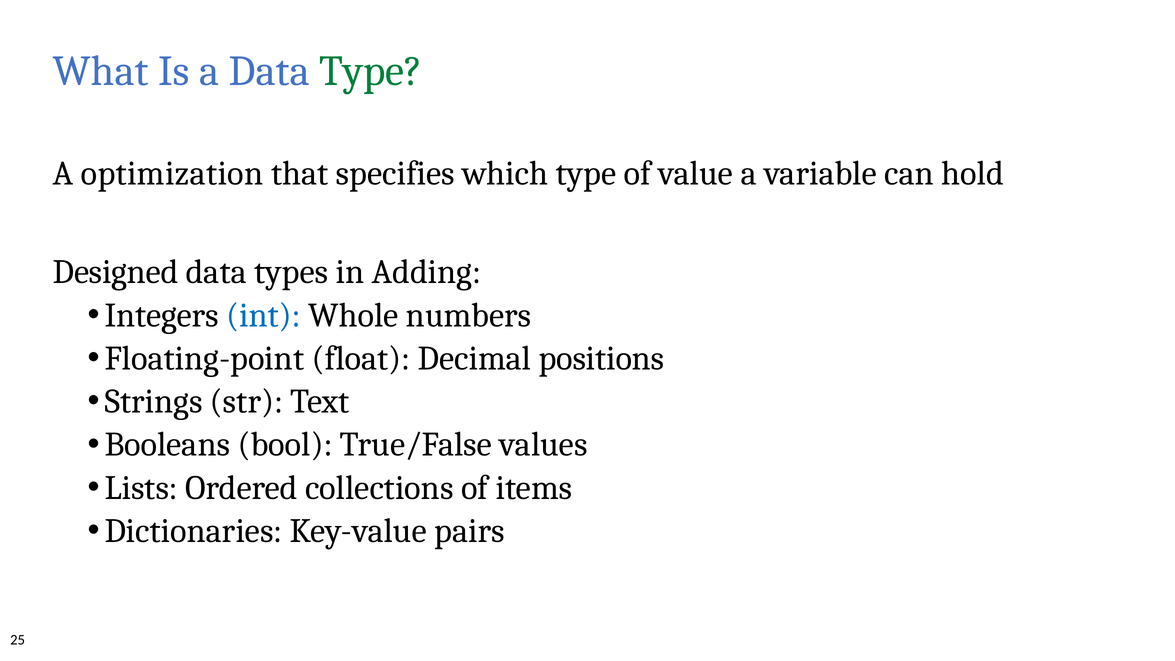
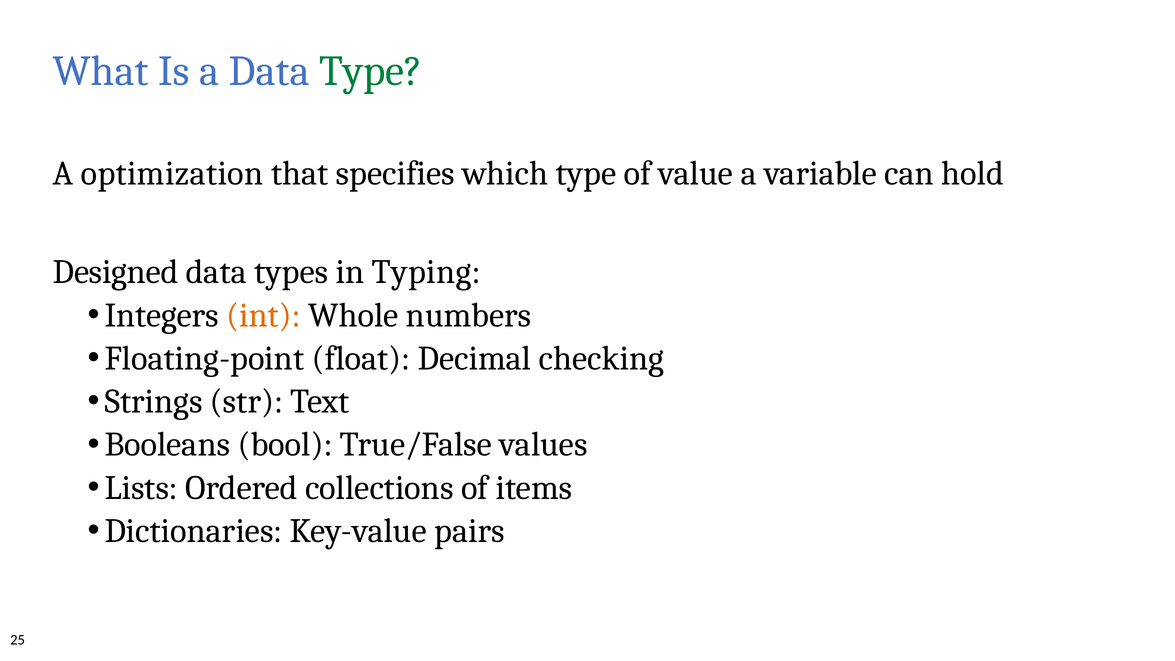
Adding: Adding -> Typing
int colour: blue -> orange
positions: positions -> checking
